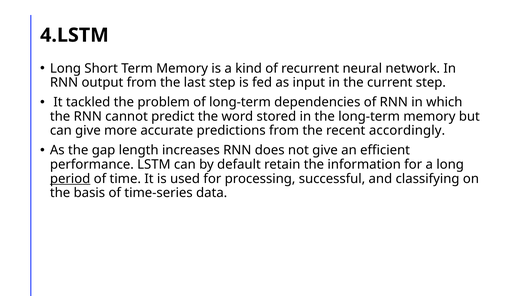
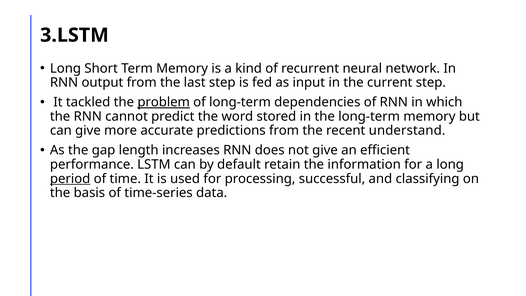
4.LSTM: 4.LSTM -> 3.LSTM
problem underline: none -> present
accordingly: accordingly -> understand
